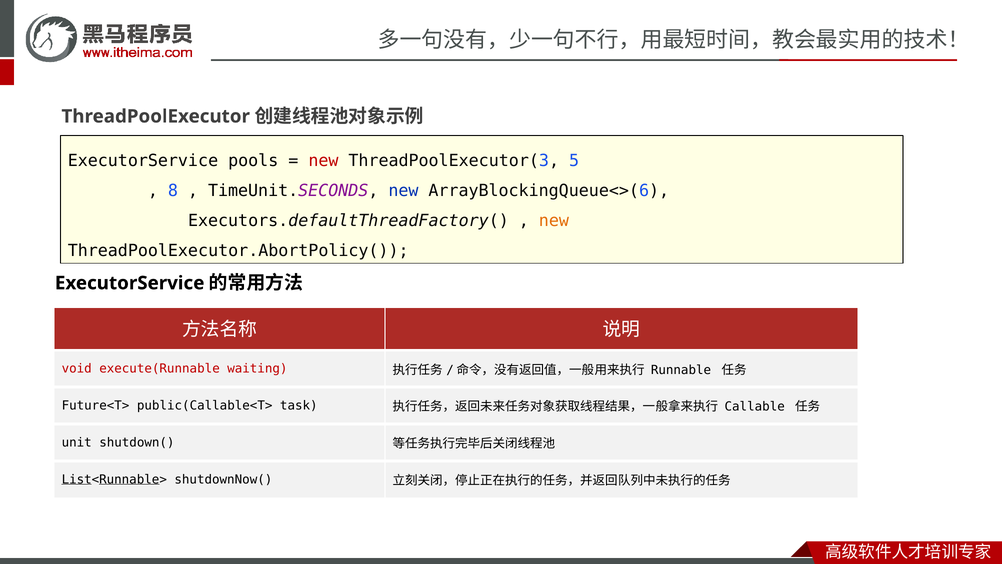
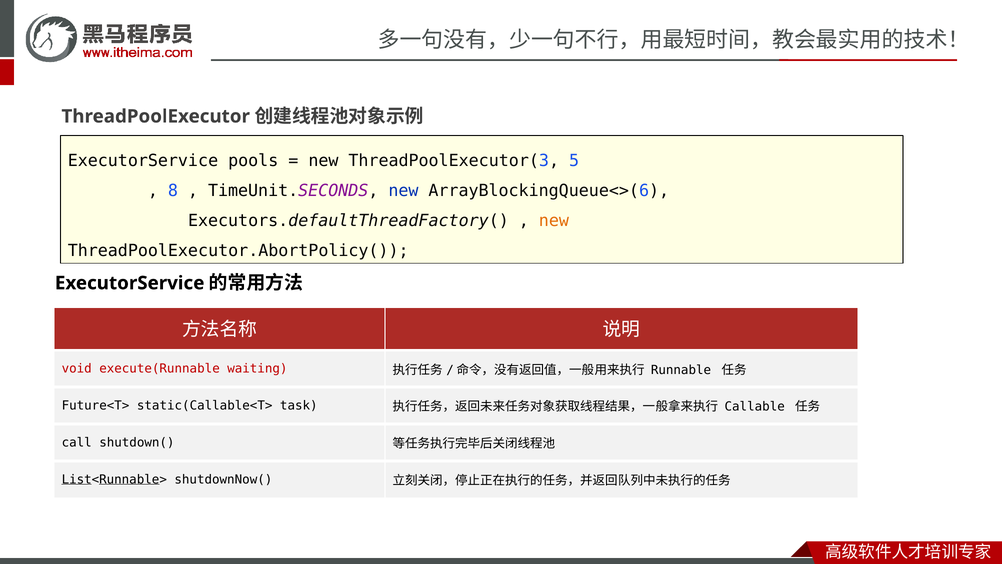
new at (323, 160) colour: red -> black
public(Callable<T>: public(Callable<T> -> static(Callable<T>
unit: unit -> call
